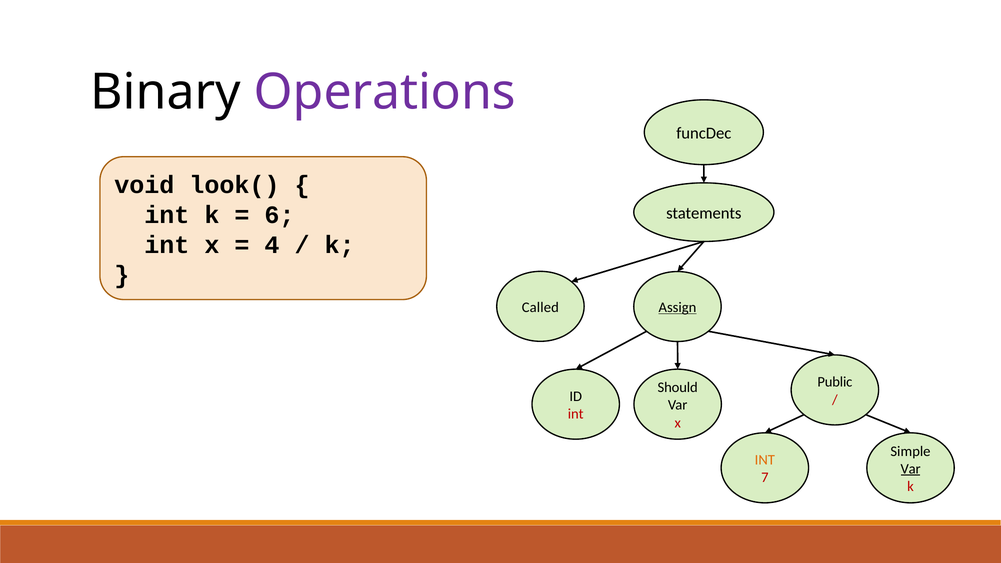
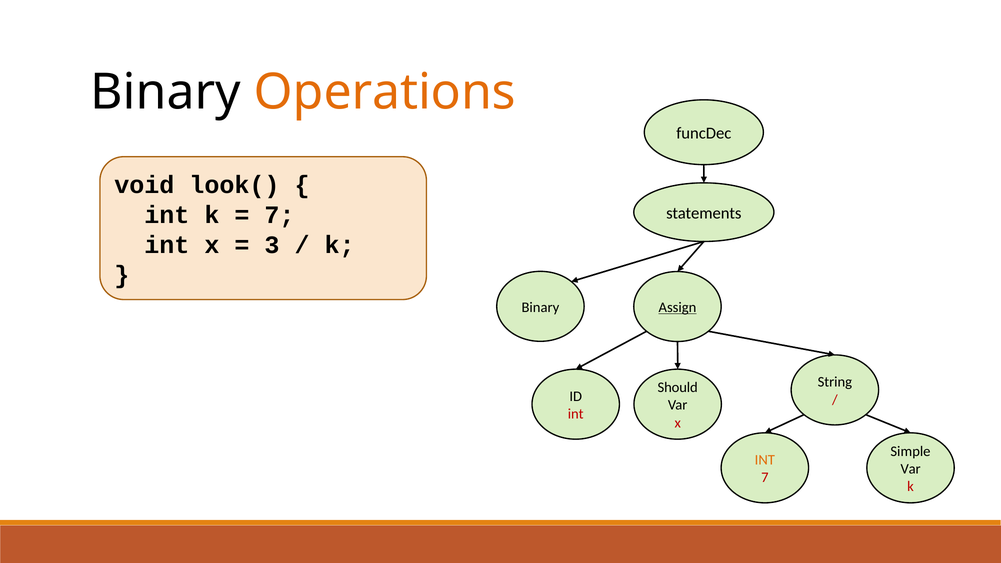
Operations colour: purple -> orange
6 at (279, 215): 6 -> 7
4: 4 -> 3
Called at (540, 307): Called -> Binary
Public: Public -> String
Var at (911, 469) underline: present -> none
